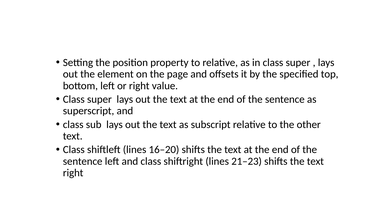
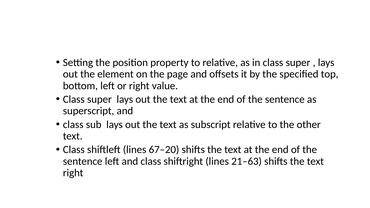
16–20: 16–20 -> 67–20
21–23: 21–23 -> 21–63
